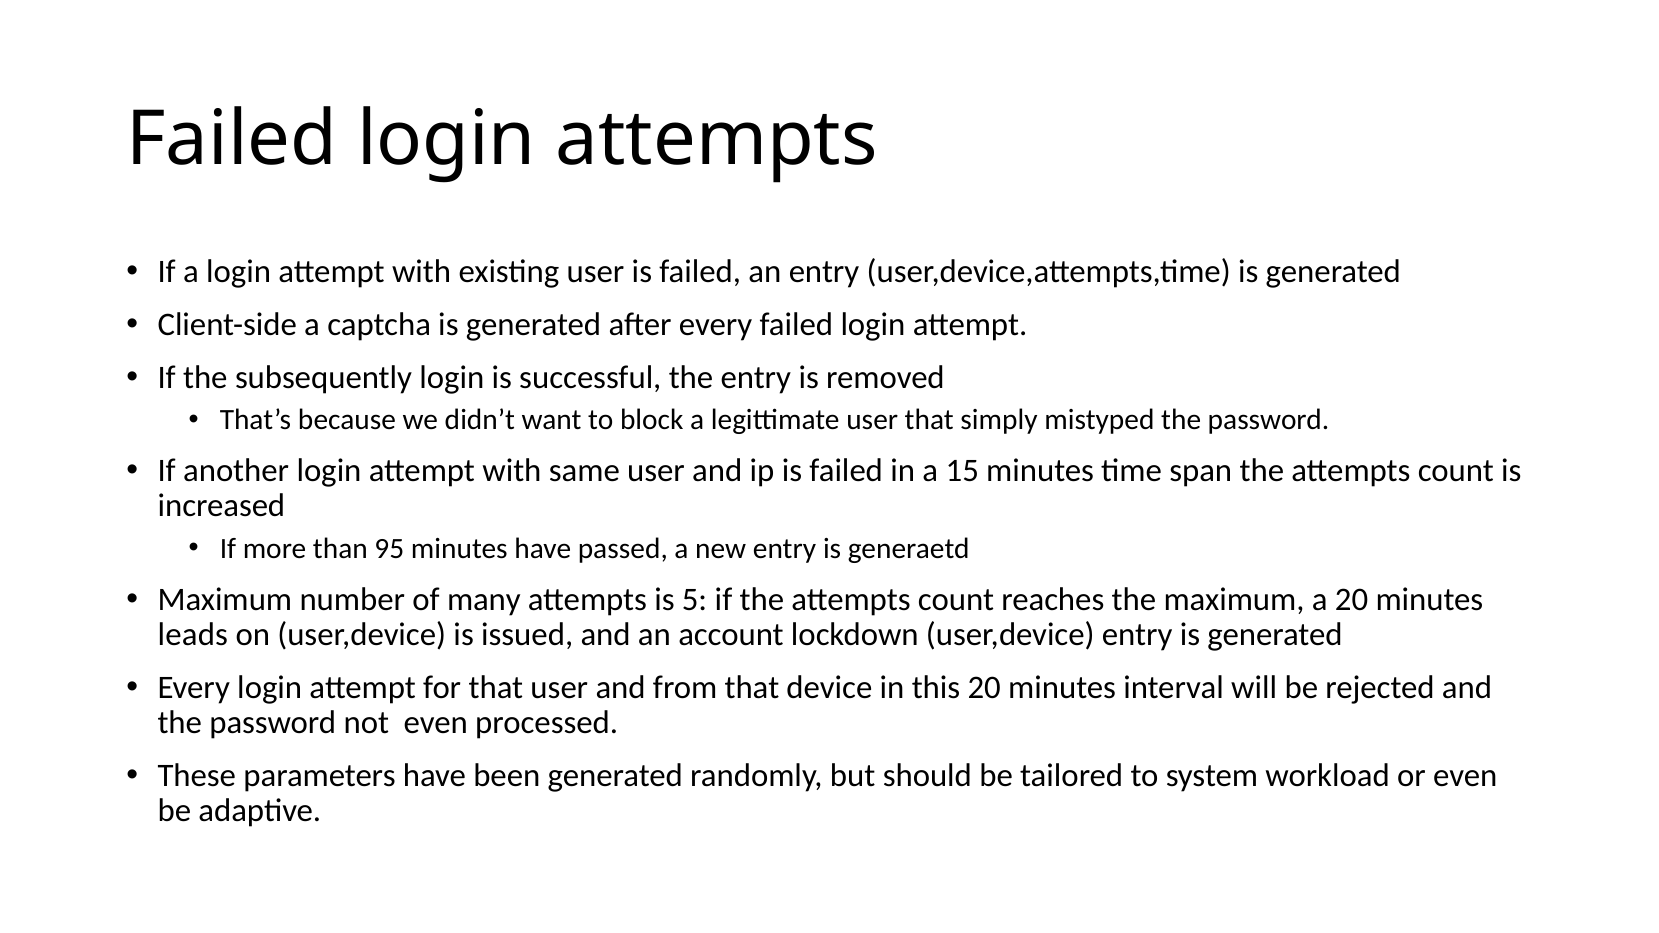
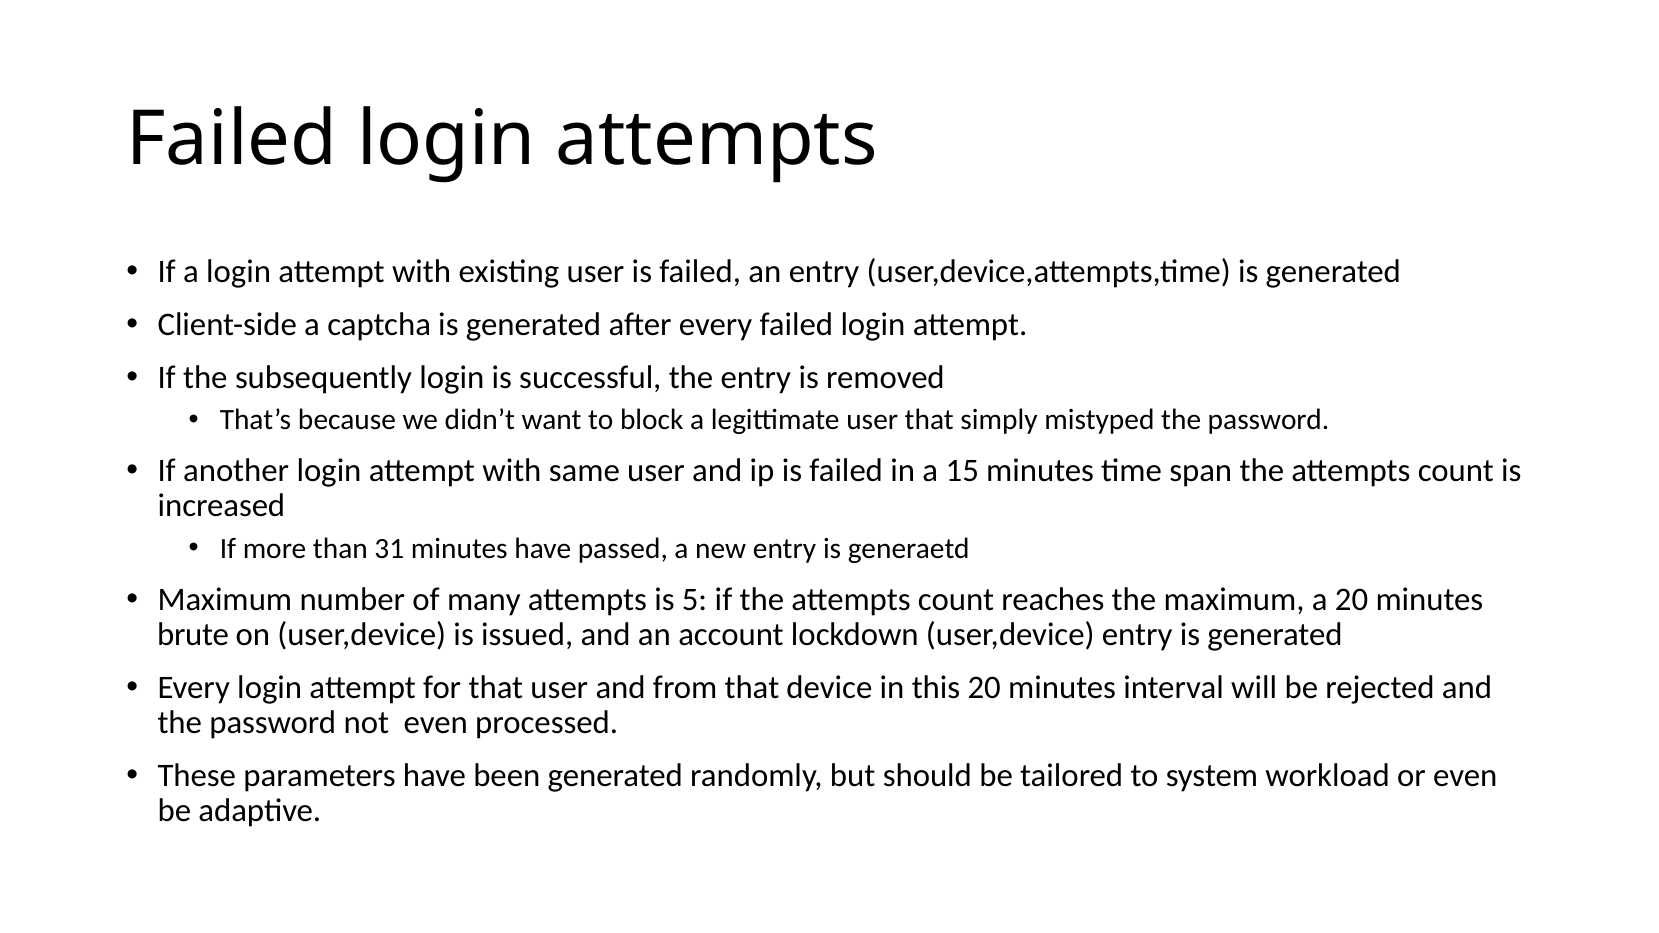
95: 95 -> 31
leads: leads -> brute
